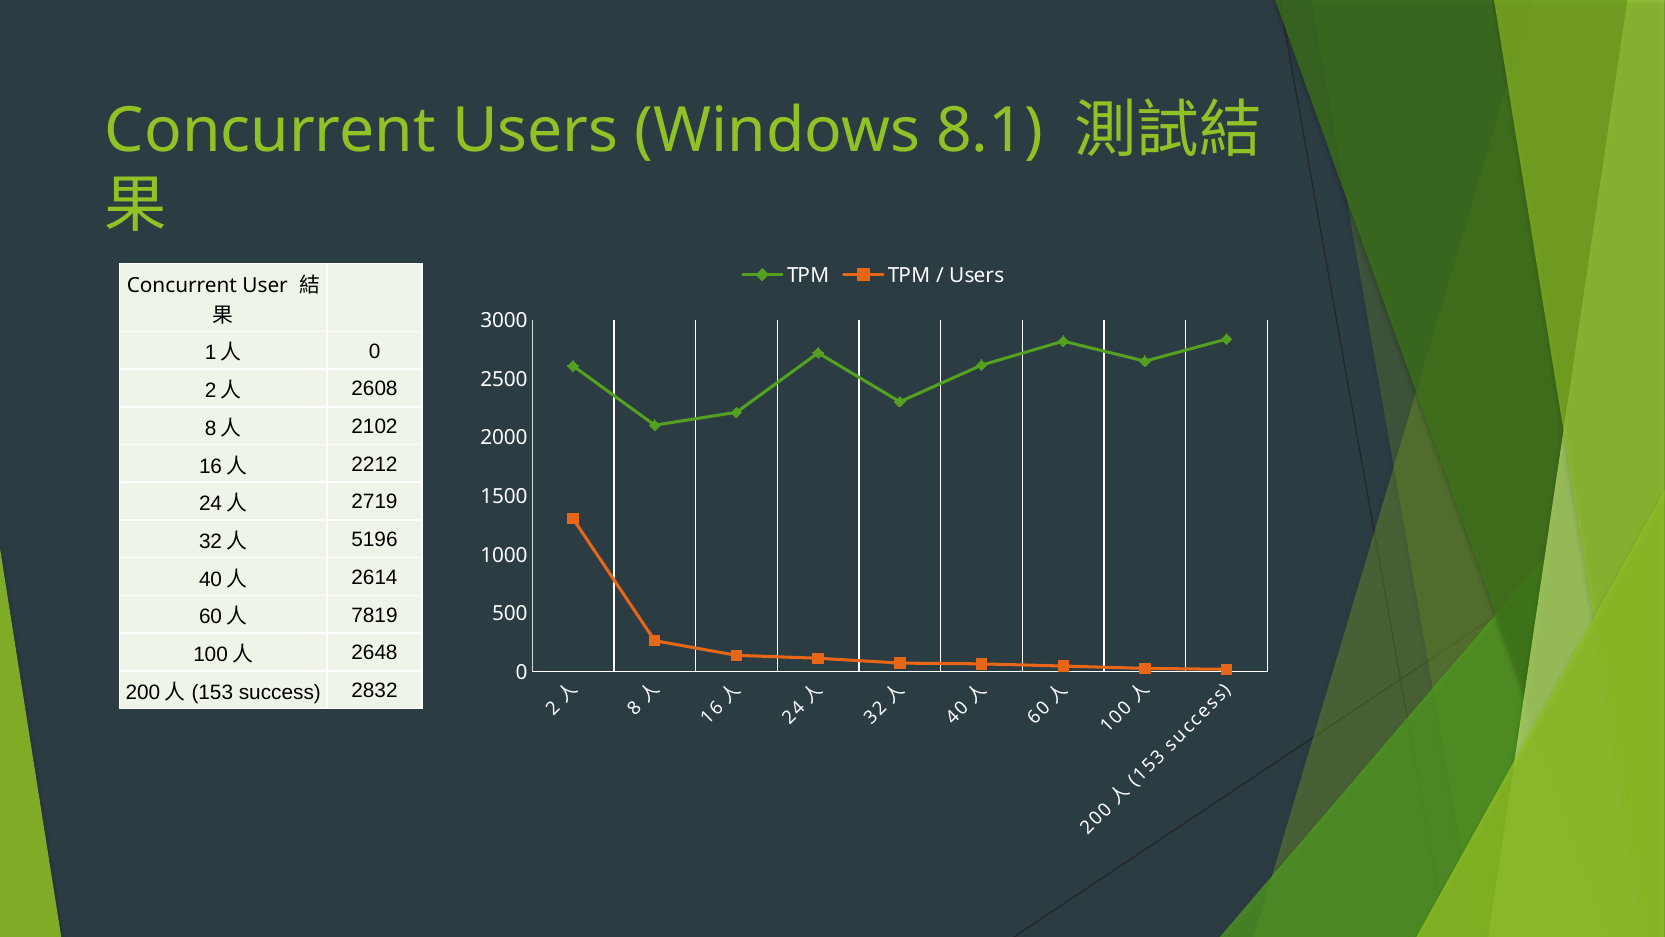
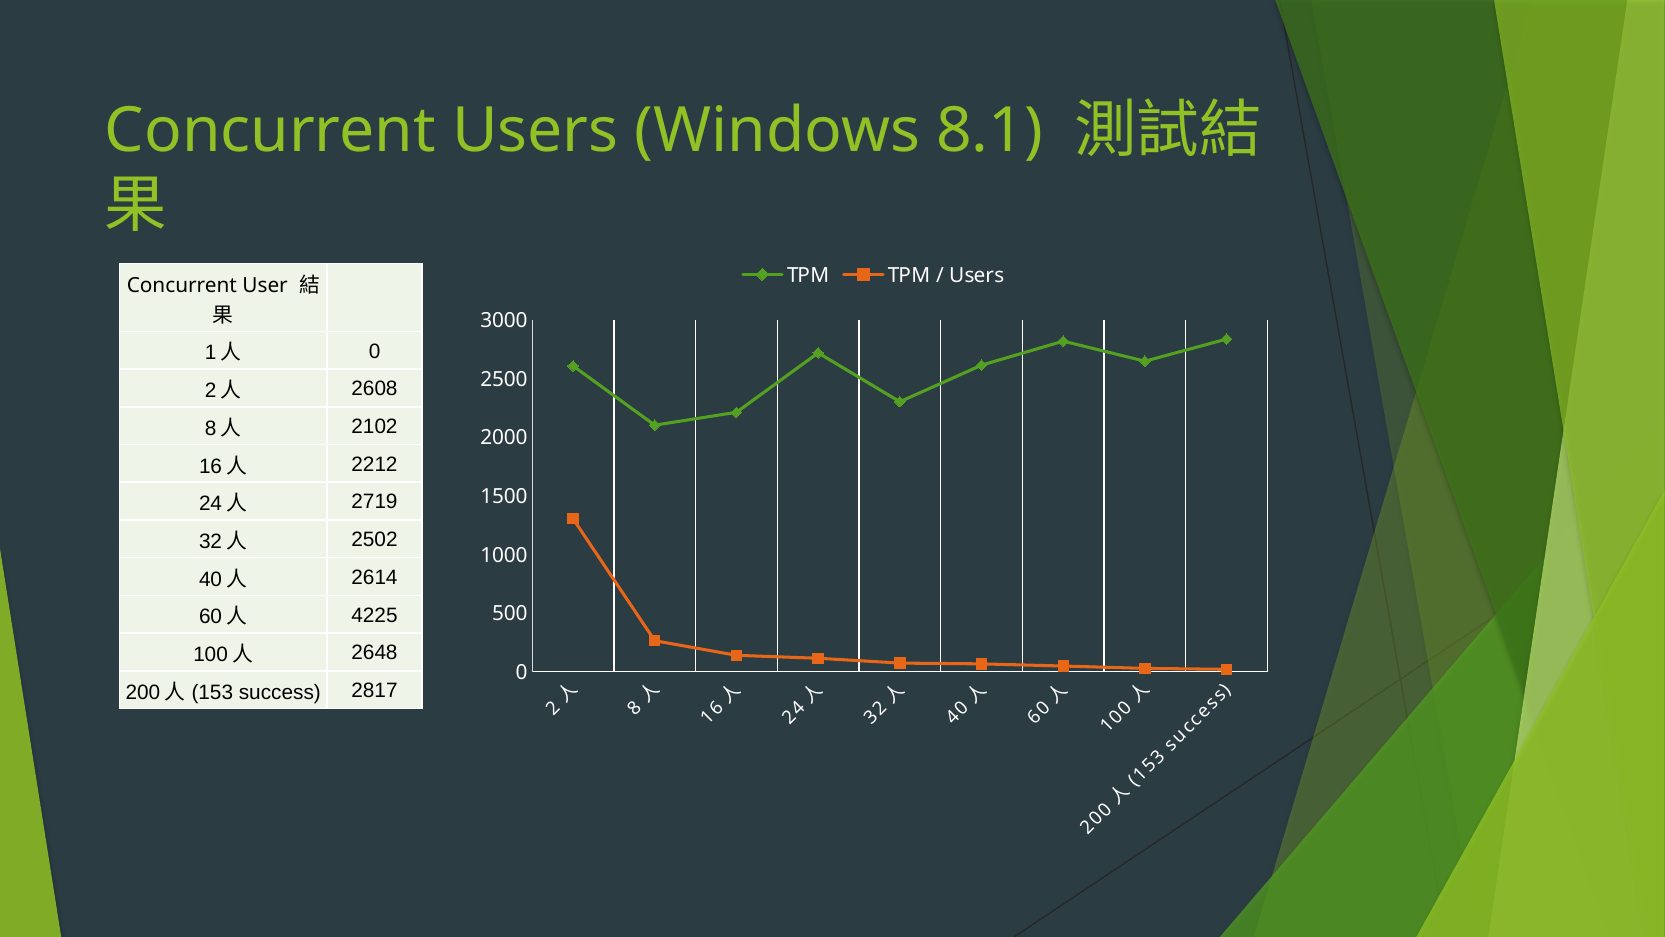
5196: 5196 -> 2502
7819: 7819 -> 4225
2832: 2832 -> 2817
